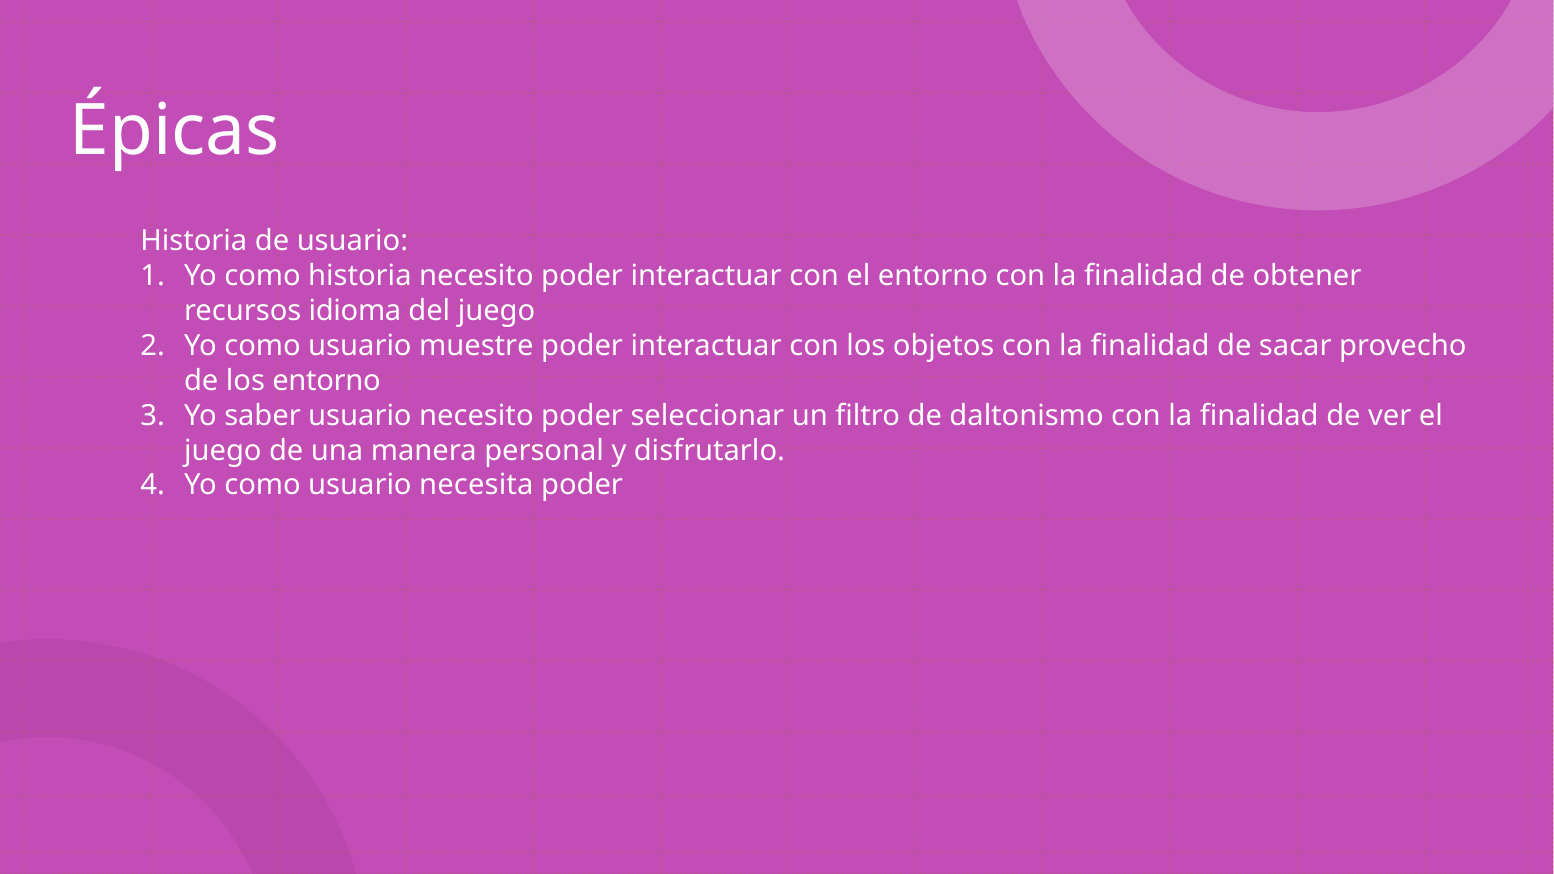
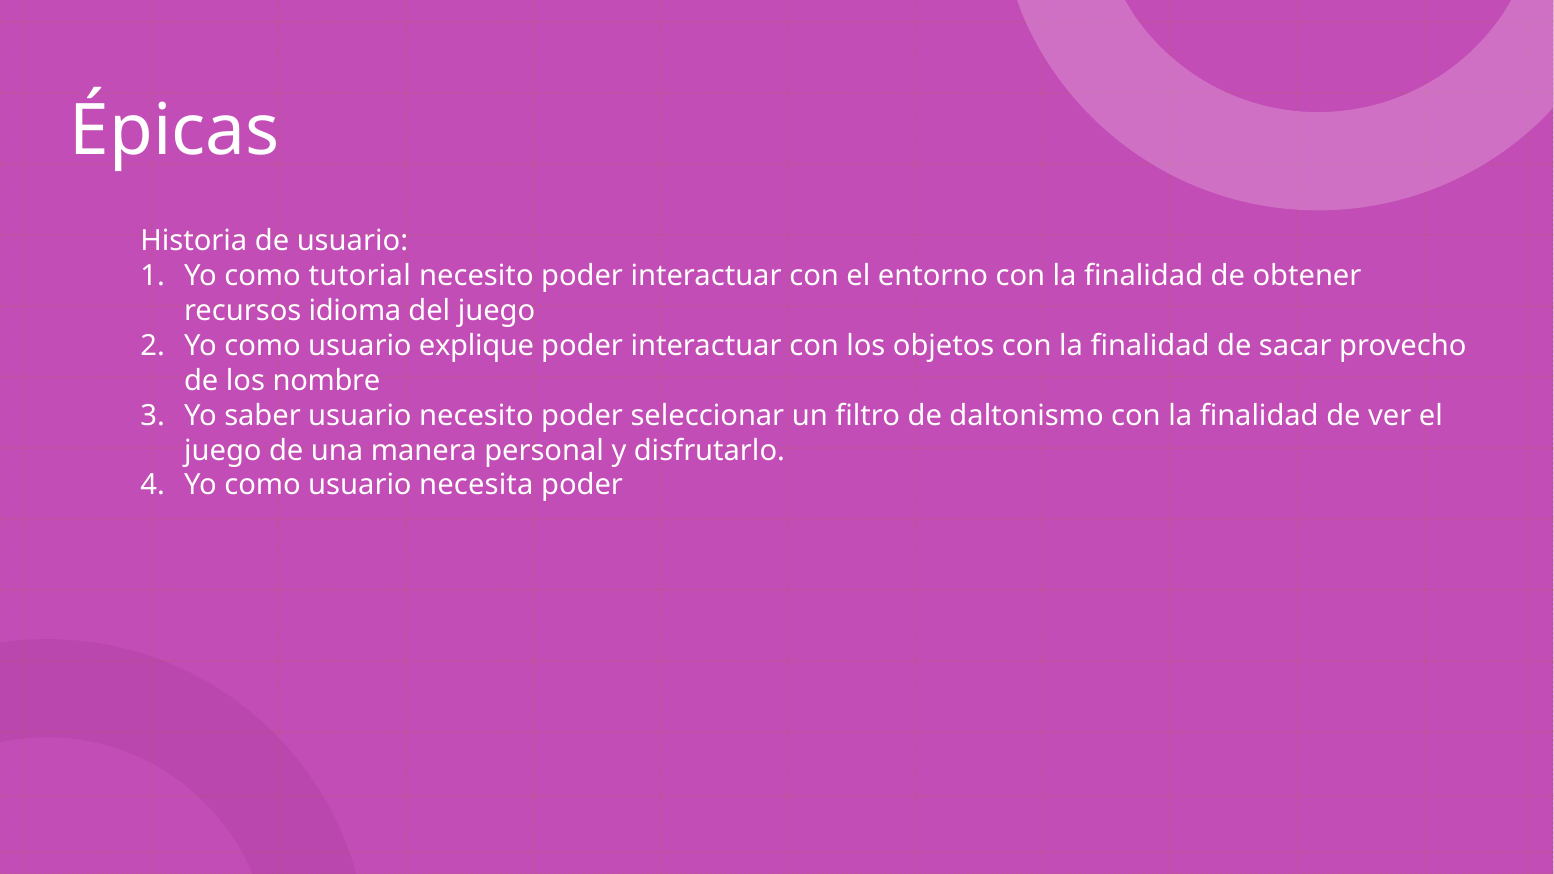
como historia: historia -> tutorial
muestre: muestre -> explique
los entorno: entorno -> nombre
